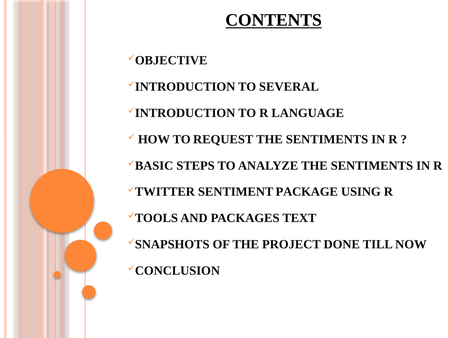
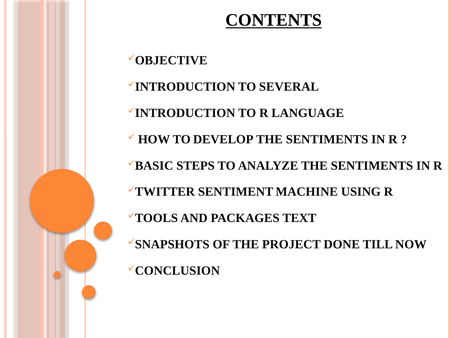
REQUEST: REQUEST -> DEVELOP
PACKAGE: PACKAGE -> MACHINE
